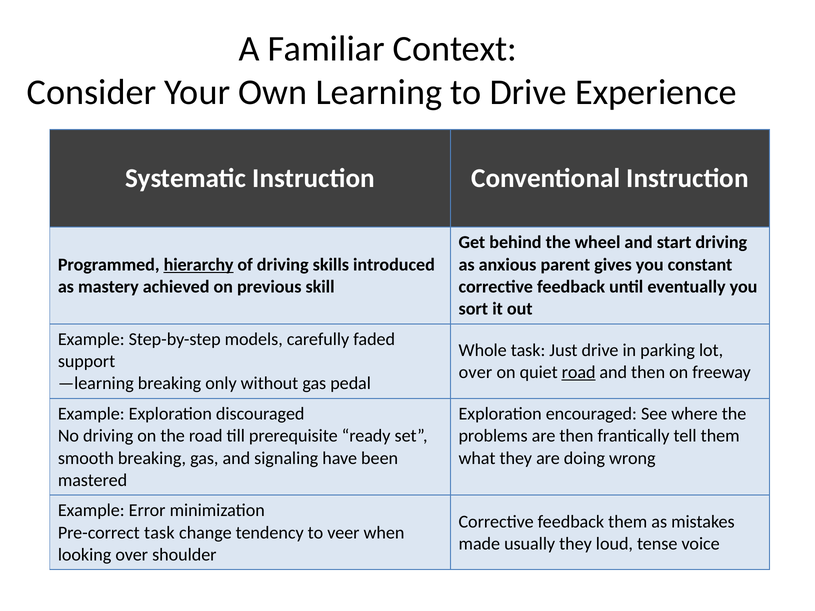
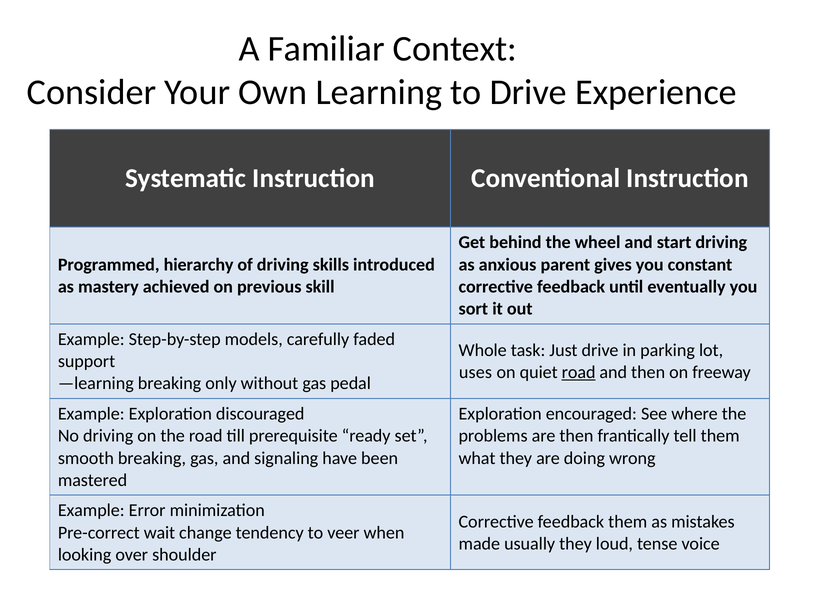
hierarchy underline: present -> none
over at (475, 373): over -> uses
Pre-correct task: task -> wait
